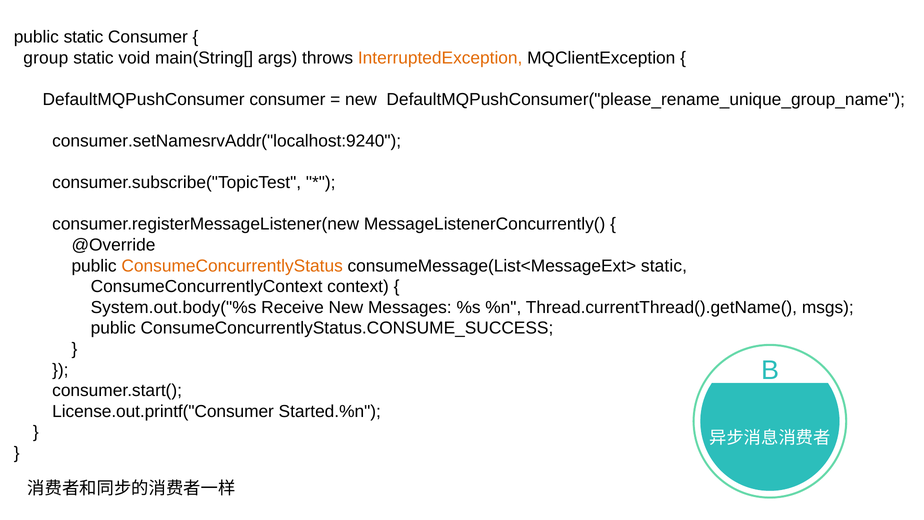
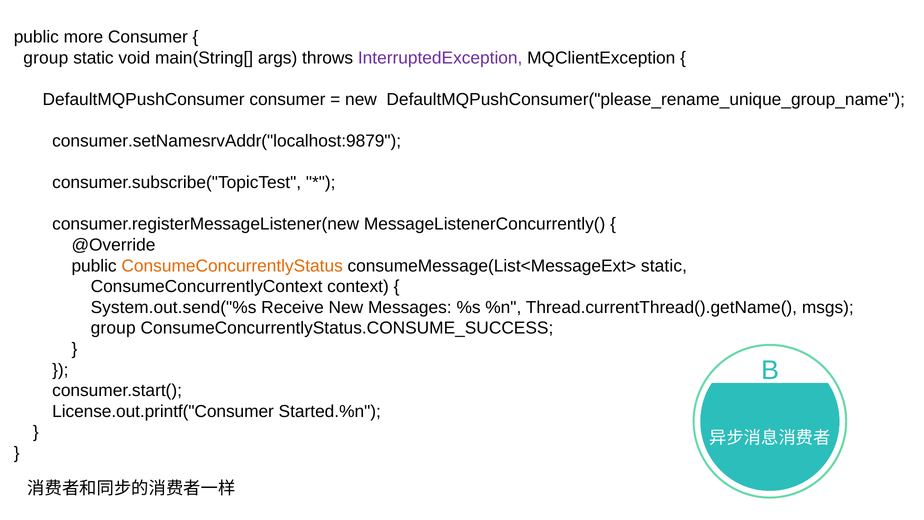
public static: static -> more
InterruptedException colour: orange -> purple
consumer.setNamesrvAddr("localhost:9240: consumer.setNamesrvAddr("localhost:9240 -> consumer.setNamesrvAddr("localhost:9879
System.out.body("%s: System.out.body("%s -> System.out.send("%s
public at (113, 328): public -> group
